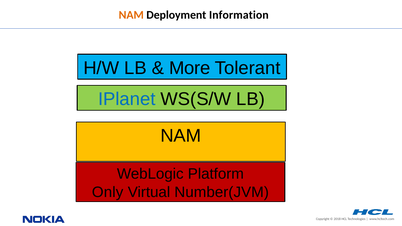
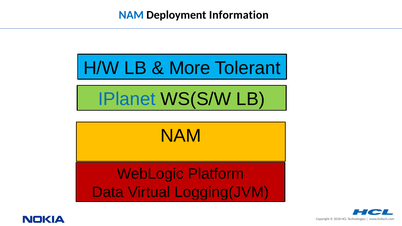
NAM at (131, 15) colour: orange -> blue
Only: Only -> Data
Number(JVM: Number(JVM -> Logging(JVM
